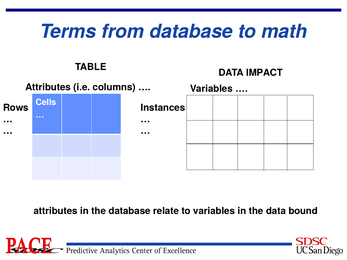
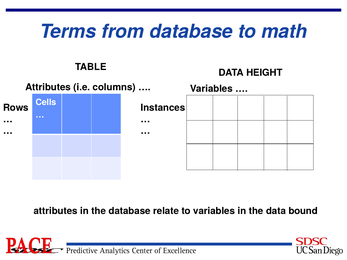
IMPACT: IMPACT -> HEIGHT
